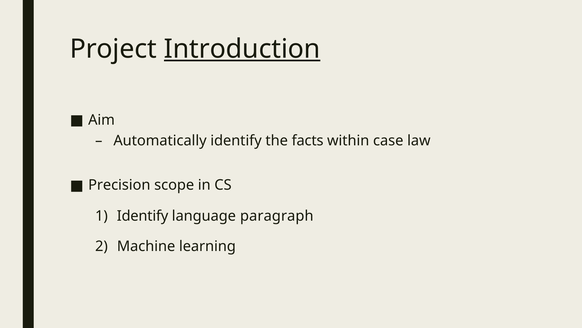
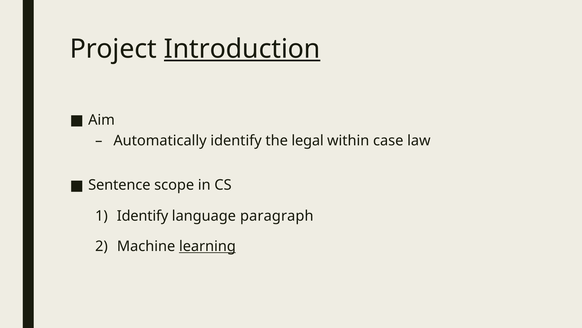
facts: facts -> legal
Precision: Precision -> Sentence
learning underline: none -> present
